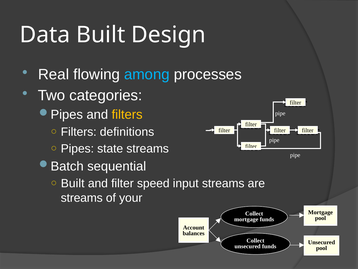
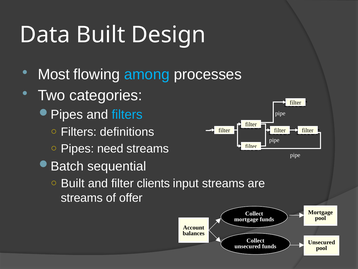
Real: Real -> Most
filters at (127, 114) colour: yellow -> light blue
state: state -> need
speed: speed -> clients
your: your -> offer
